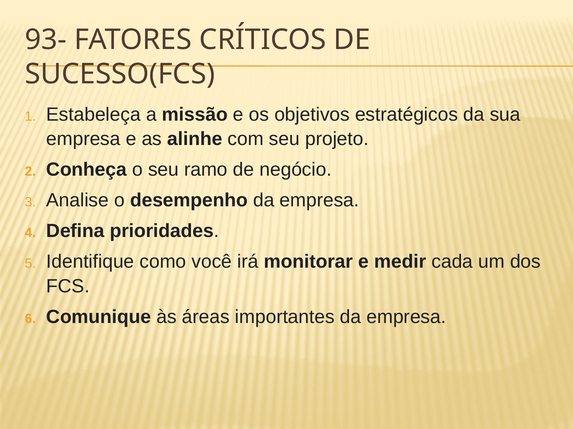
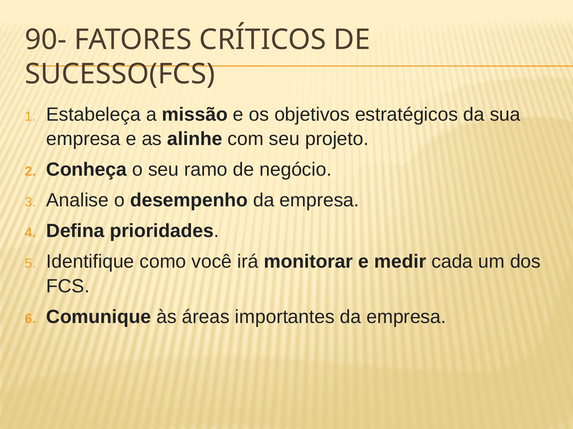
93-: 93- -> 90-
